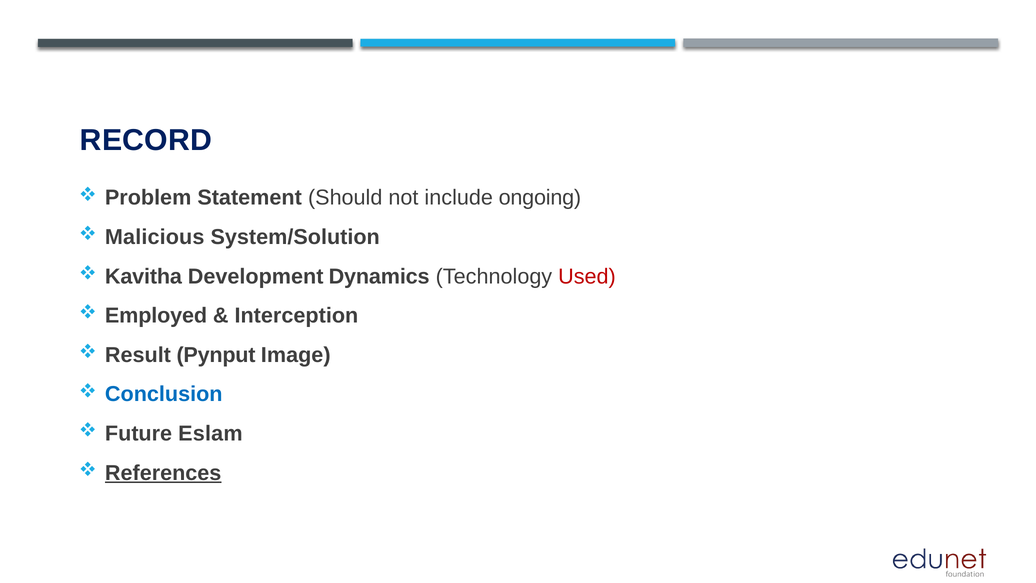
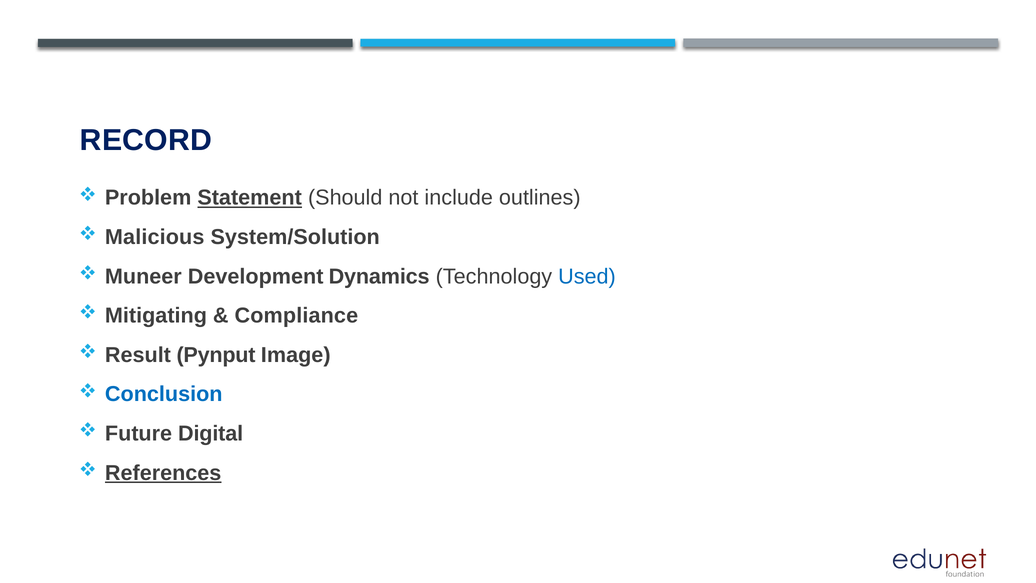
Statement underline: none -> present
ongoing: ongoing -> outlines
Kavitha: Kavitha -> Muneer
Used colour: red -> blue
Employed: Employed -> Mitigating
Interception: Interception -> Compliance
Eslam: Eslam -> Digital
